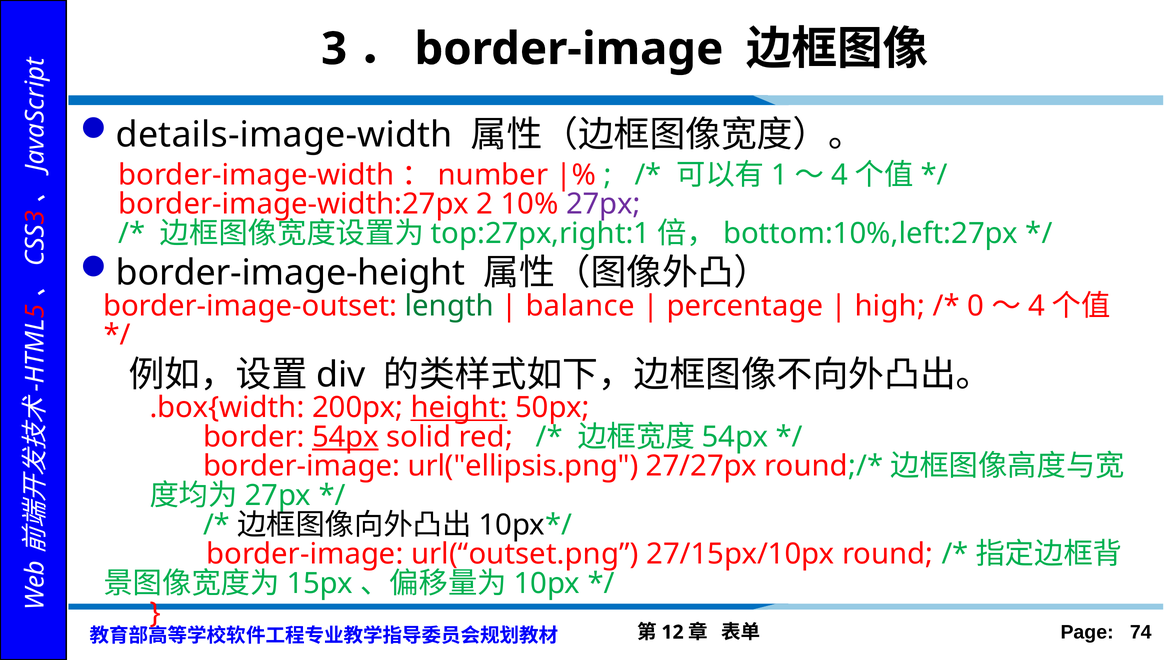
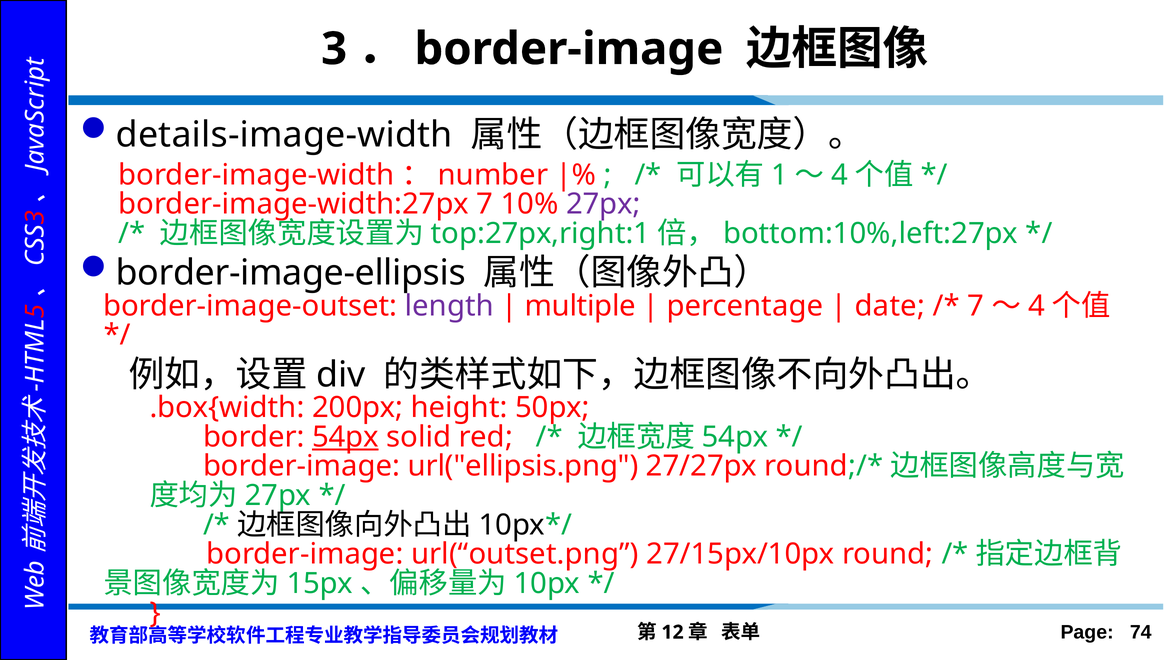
border-image-width:27px 2: 2 -> 7
border-image-height: border-image-height -> border-image-ellipsis
length colour: green -> purple
balance: balance -> multiple
high: high -> date
0 at (976, 306): 0 -> 7
height underline: present -> none
